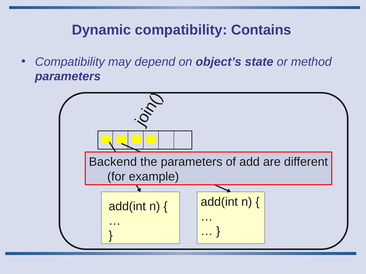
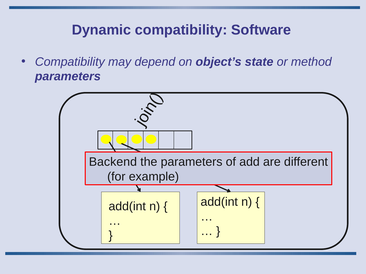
Contains: Contains -> Software
